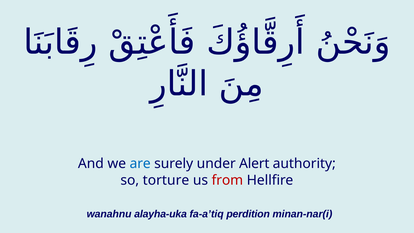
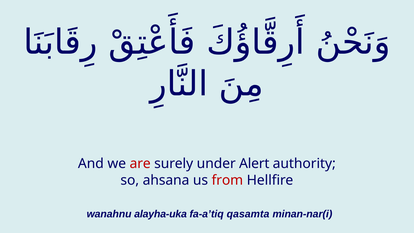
are colour: blue -> red
torture: torture -> ahsana
perdition: perdition -> qasamta
